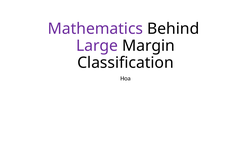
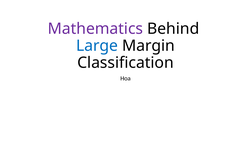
Large colour: purple -> blue
